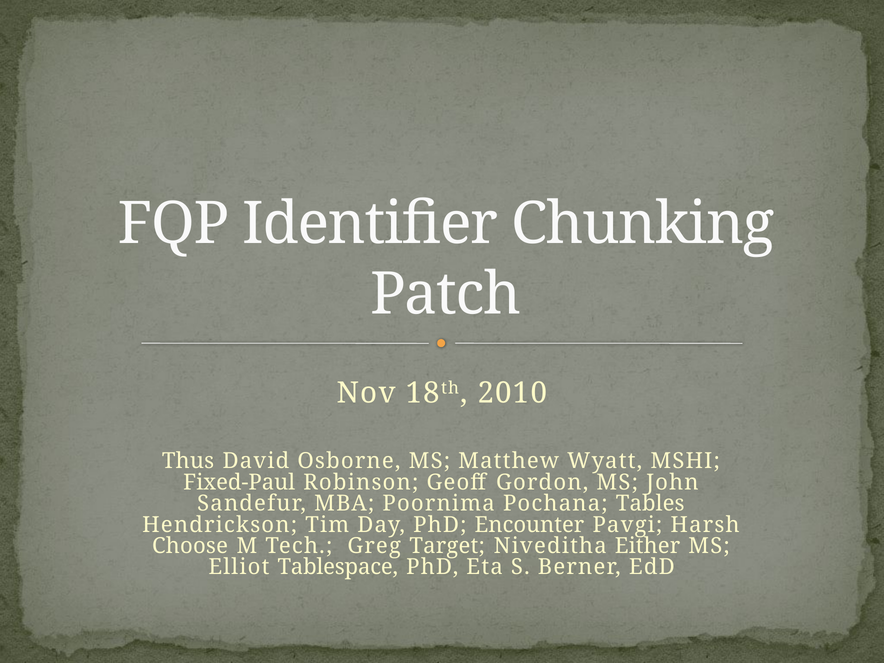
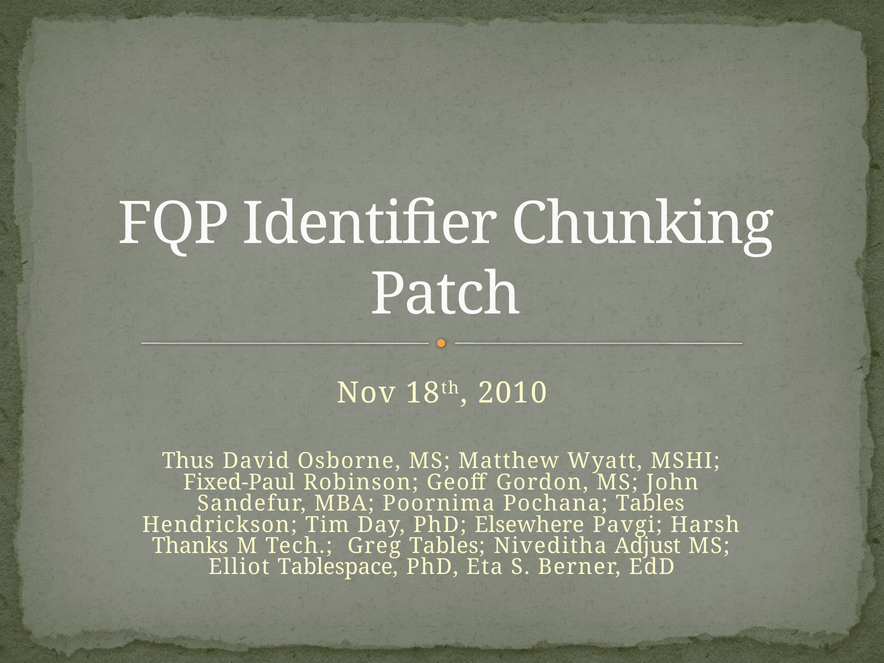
Encounter: Encounter -> Elsewhere
Choose: Choose -> Thanks
Greg Target: Target -> Tables
Either: Either -> Adjust
